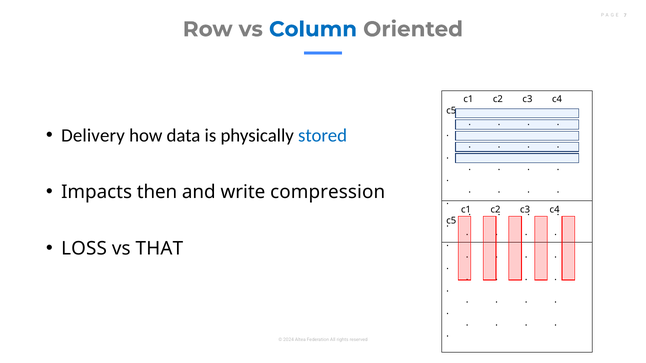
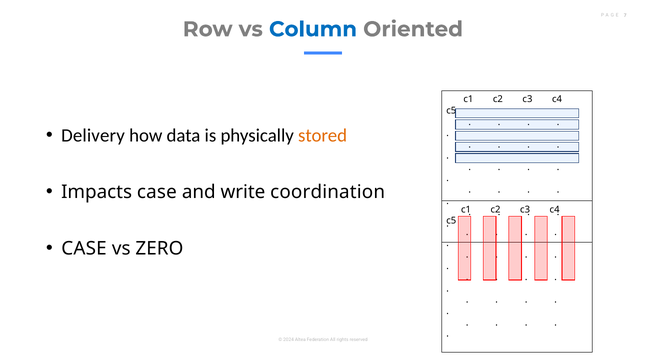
stored colour: blue -> orange
Impacts then: then -> case
compression: compression -> coordination
LOSS at (84, 249): LOSS -> CASE
THAT: THAT -> ZERO
